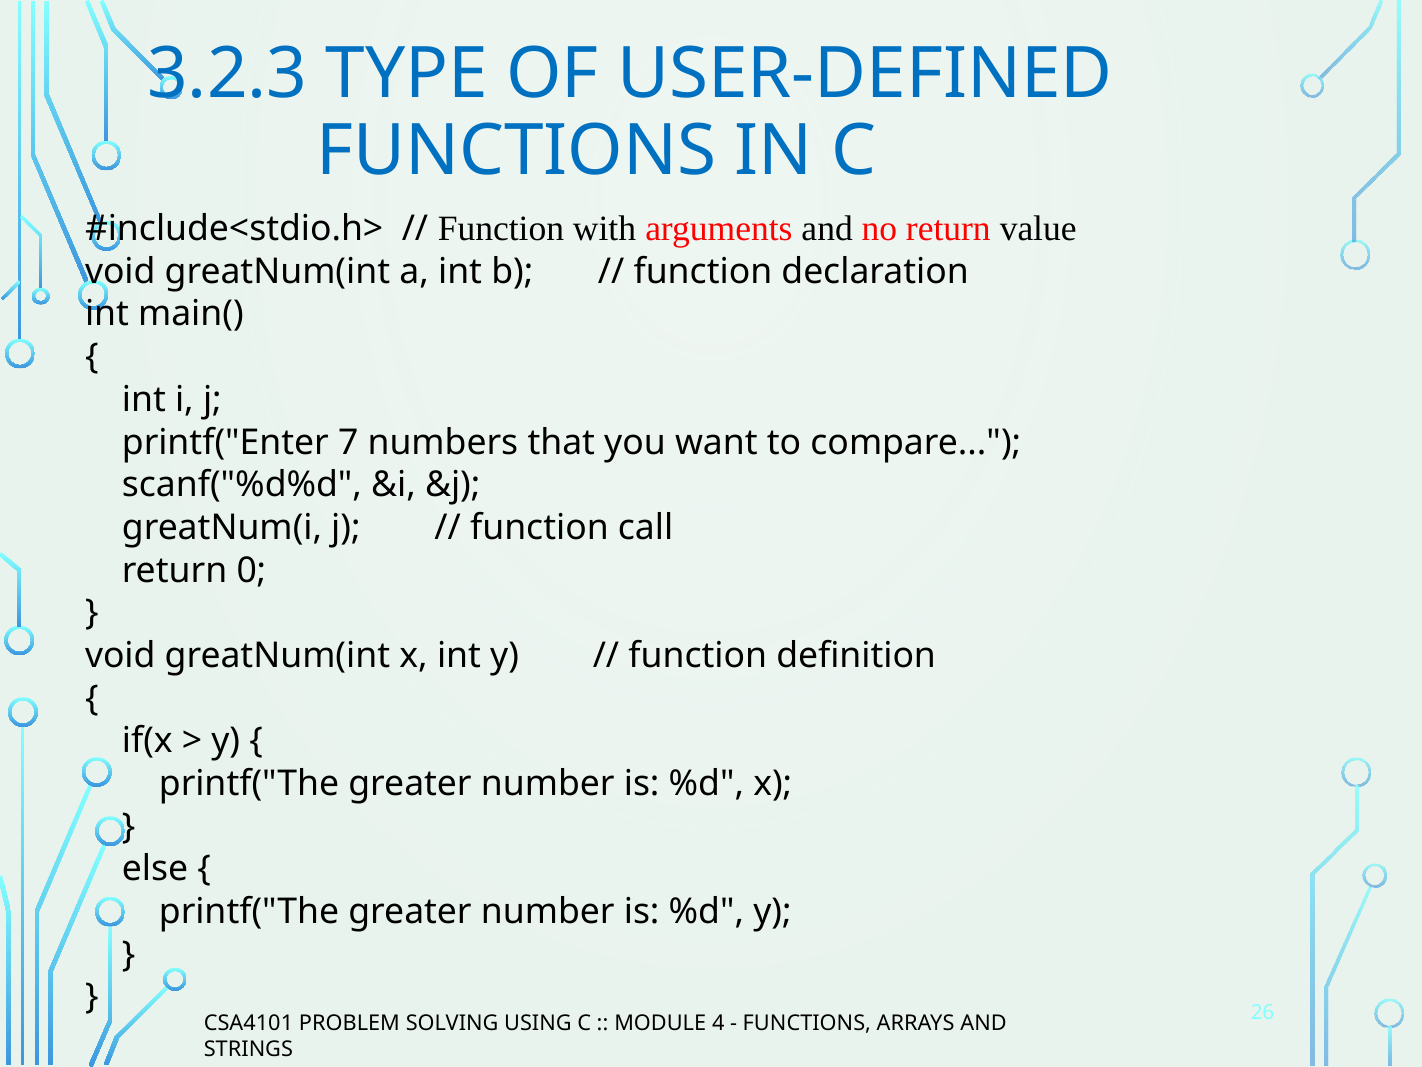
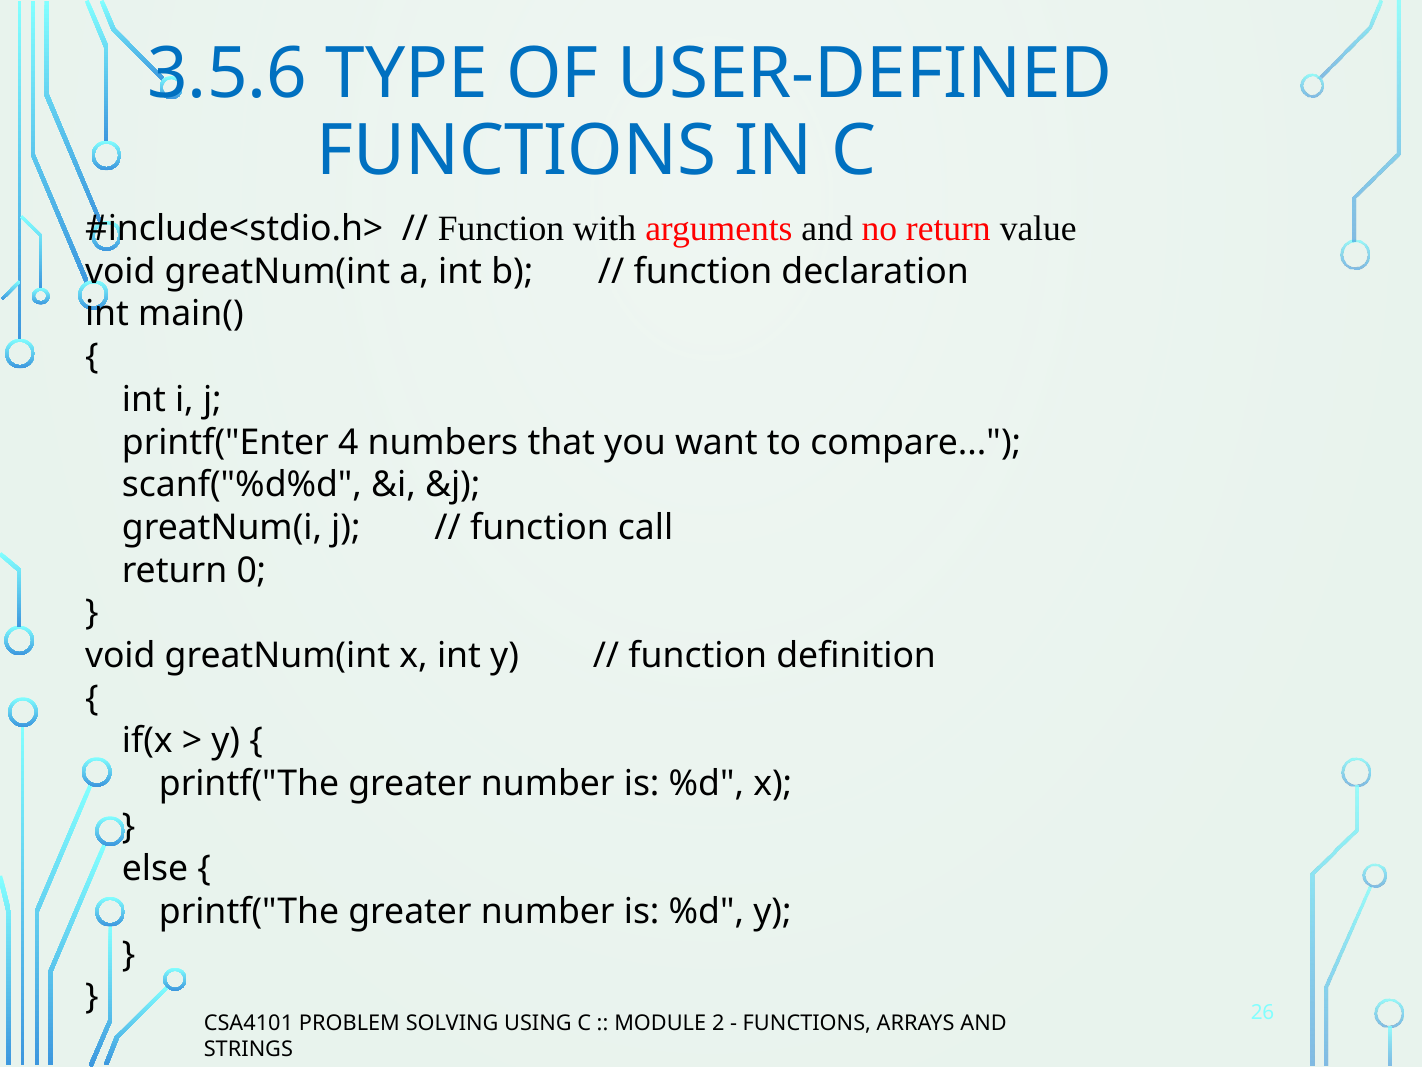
3.2.3: 3.2.3 -> 3.5.6
7: 7 -> 4
4: 4 -> 2
